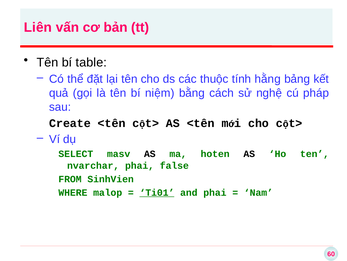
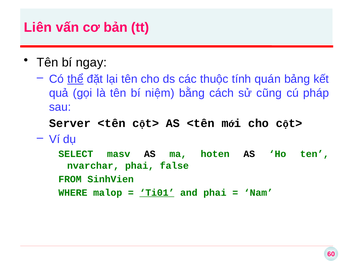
table: table -> ngay
thể underline: none -> present
hằng: hằng -> quán
nghệ: nghệ -> cũng
Create: Create -> Server
